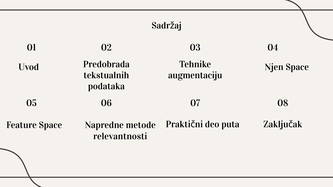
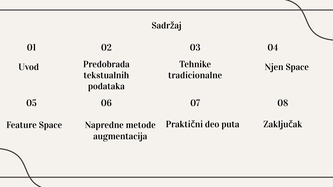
augmentaciju: augmentaciju -> tradicionalne
relevantnosti: relevantnosti -> augmentacija
